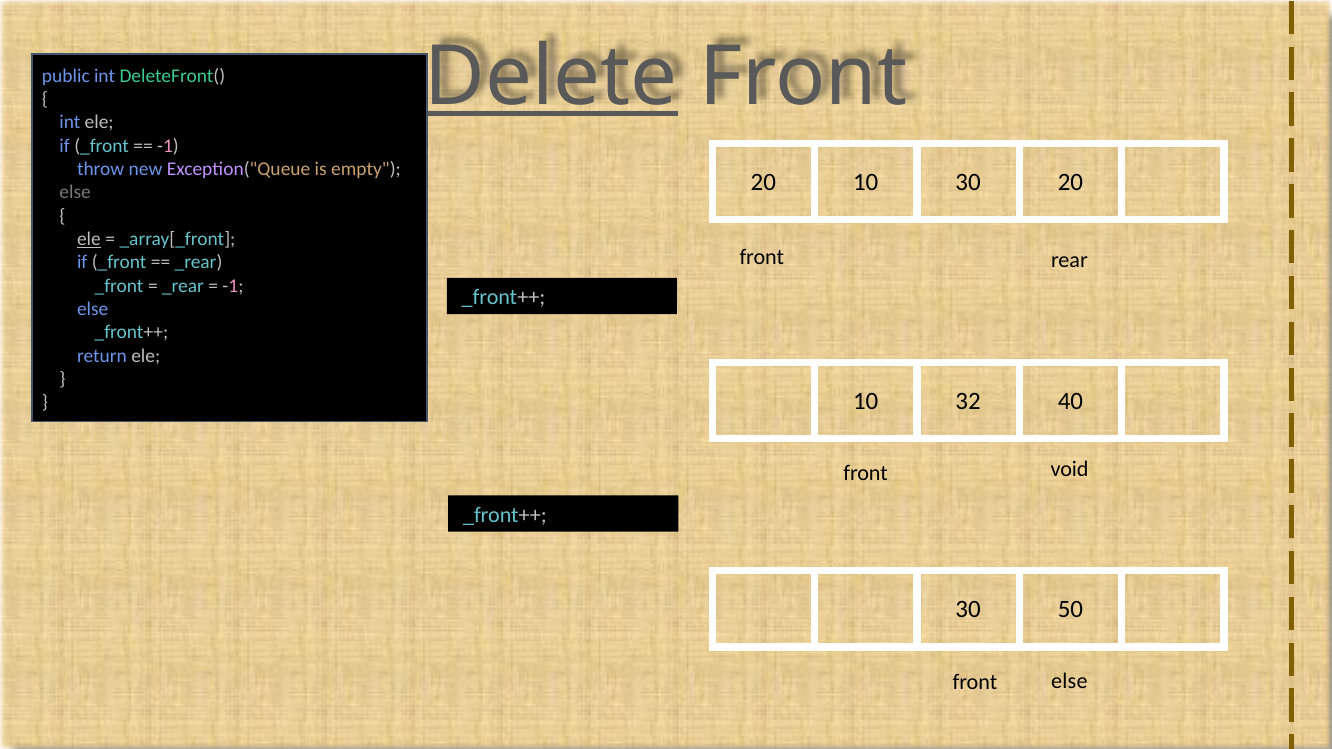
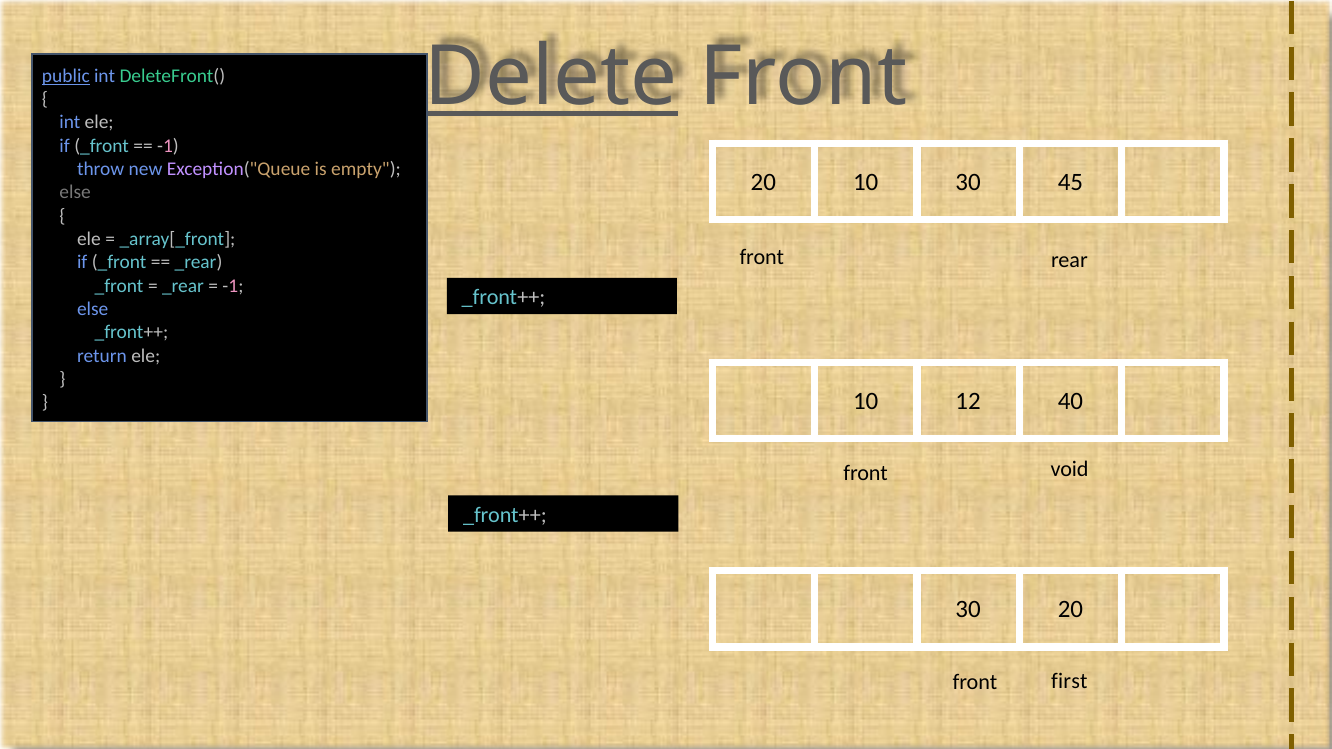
public underline: none -> present
30 20: 20 -> 45
ele at (89, 239) underline: present -> none
32: 32 -> 12
30 50: 50 -> 20
front else: else -> first
